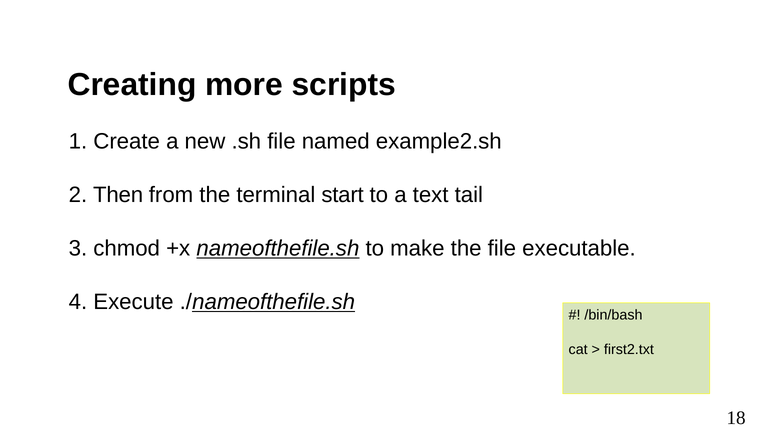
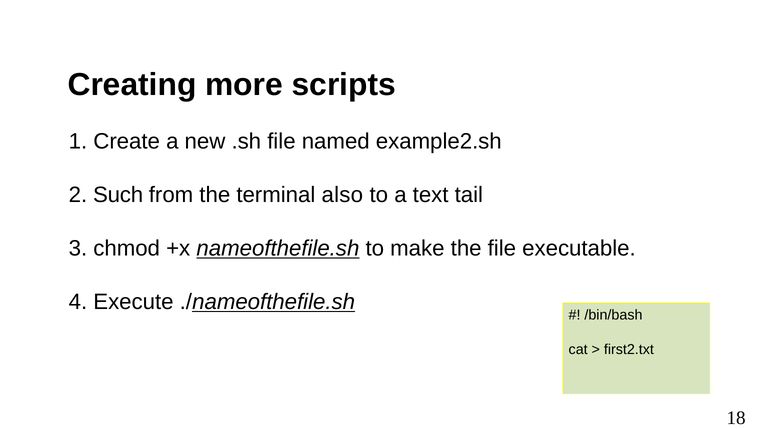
Then: Then -> Such
start: start -> also
